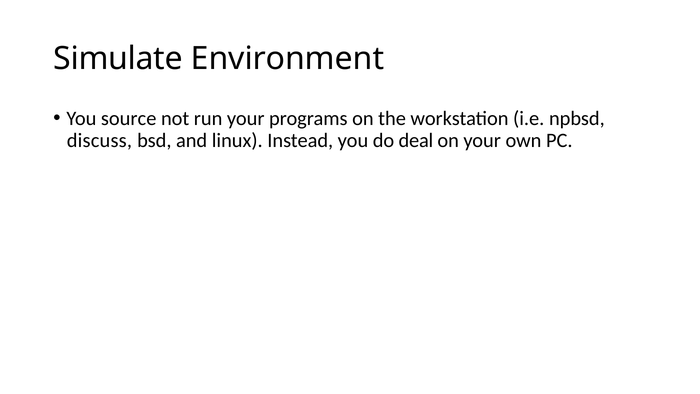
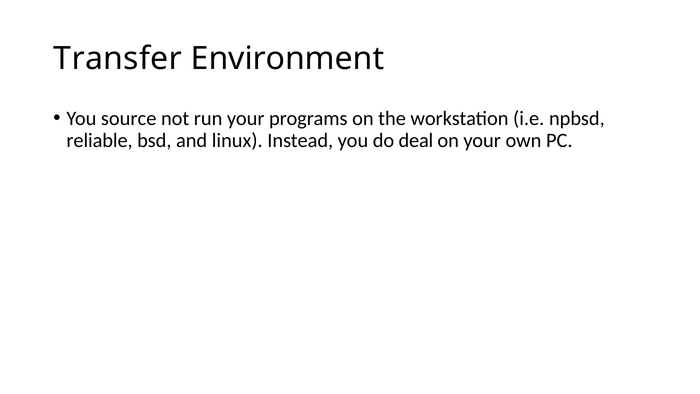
Simulate: Simulate -> Transfer
discuss: discuss -> reliable
